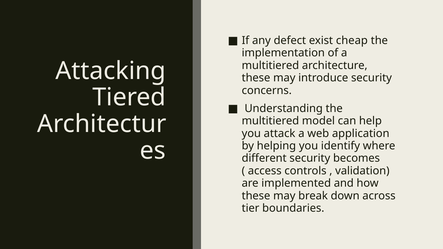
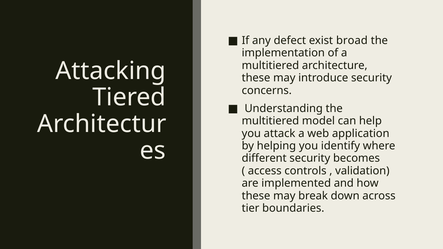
cheap: cheap -> broad
